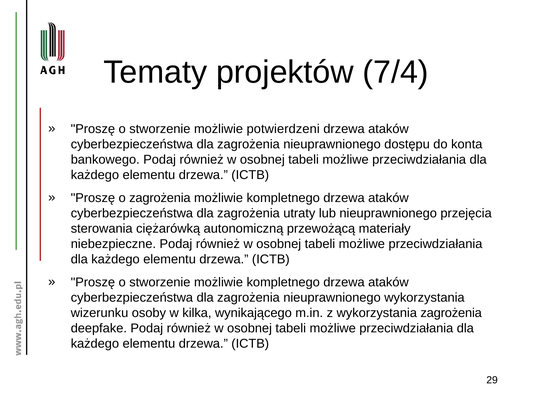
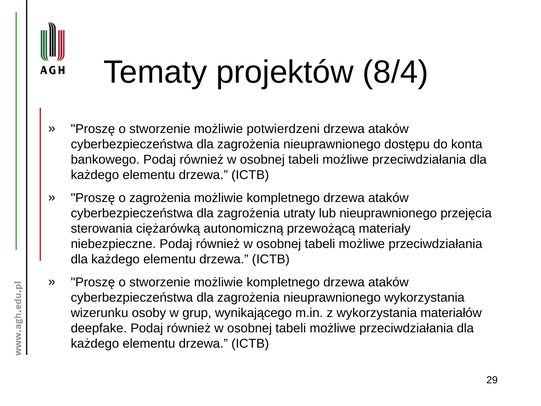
7/4: 7/4 -> 8/4
kilka: kilka -> grup
wykorzystania zagrożenia: zagrożenia -> materiałów
